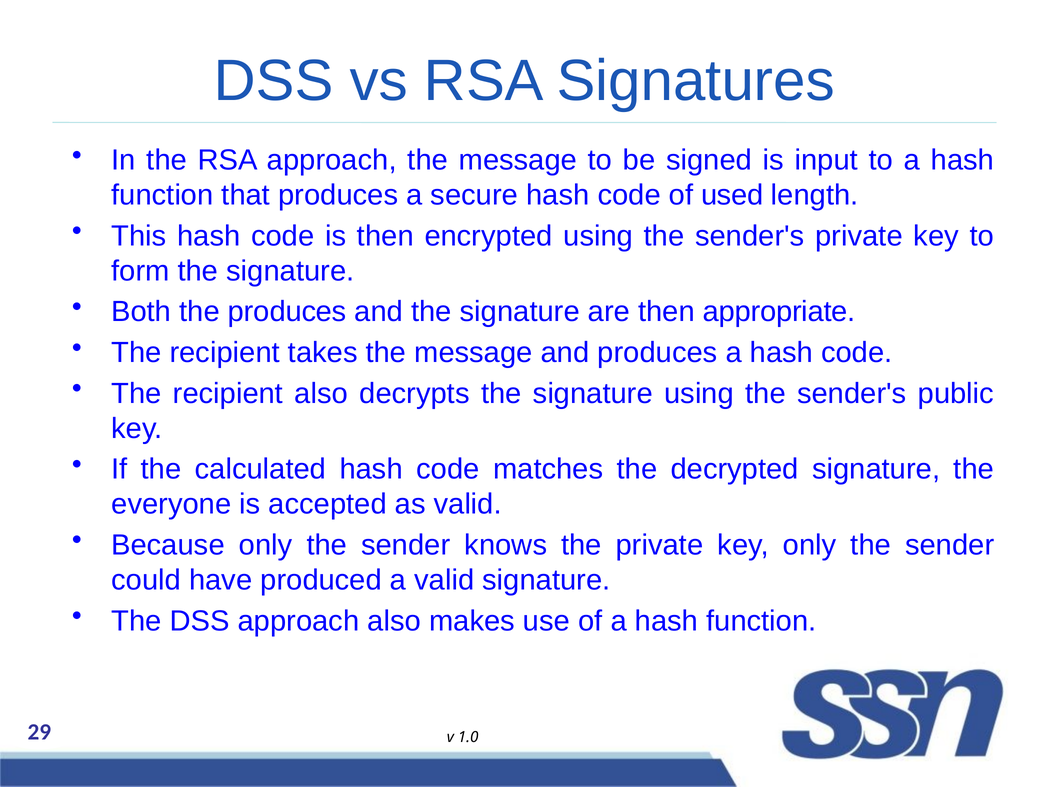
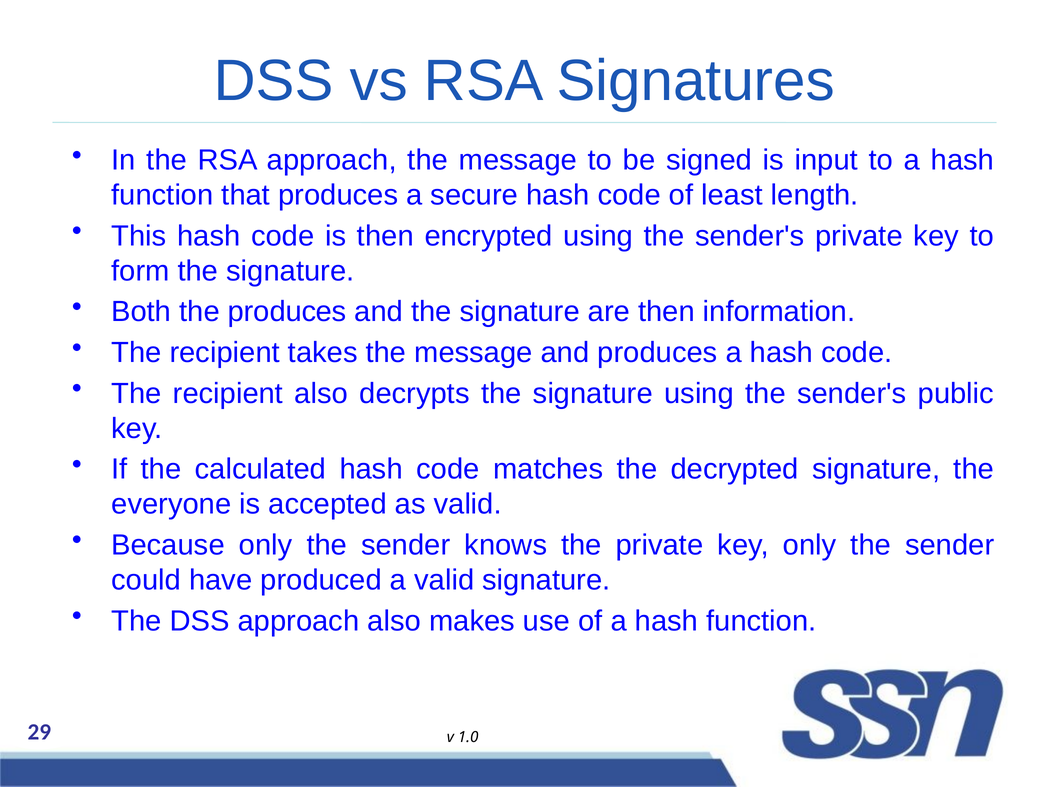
used: used -> least
appropriate: appropriate -> information
